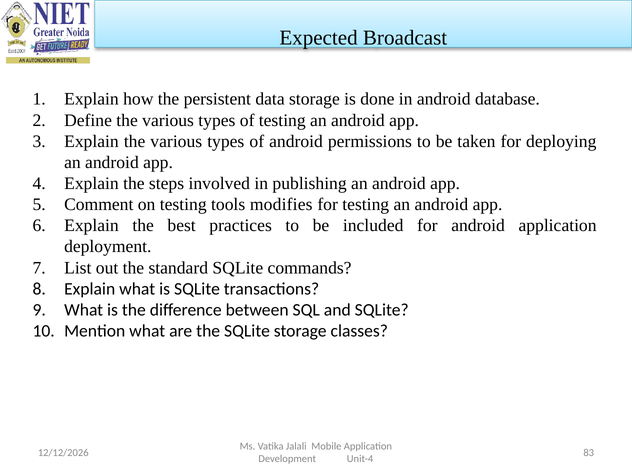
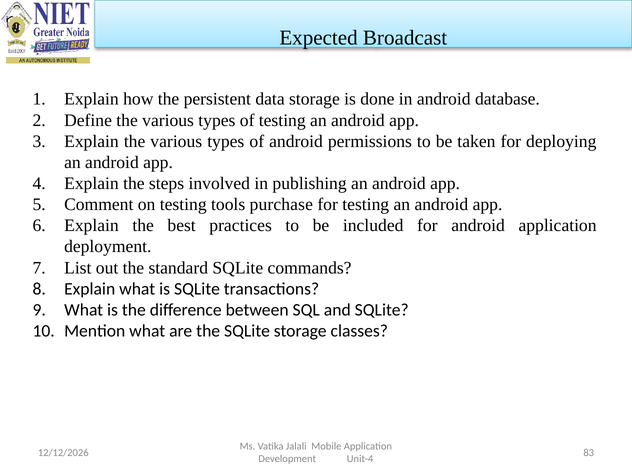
modifies: modifies -> purchase
